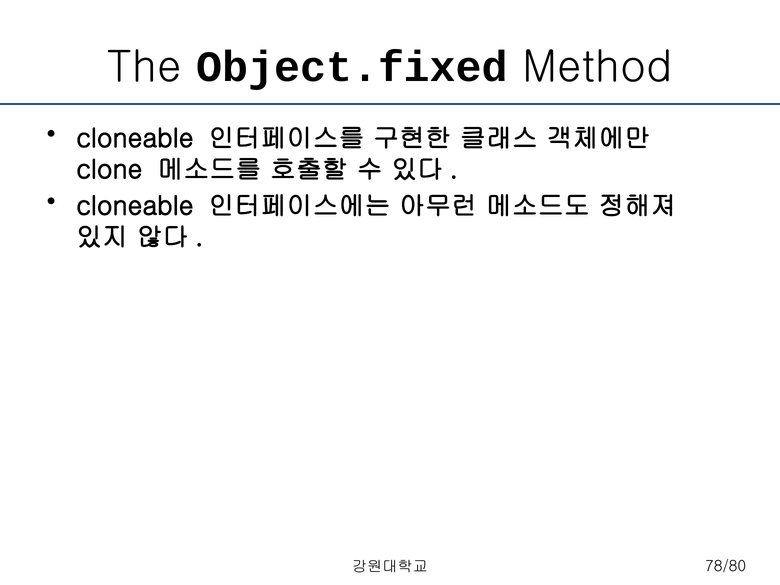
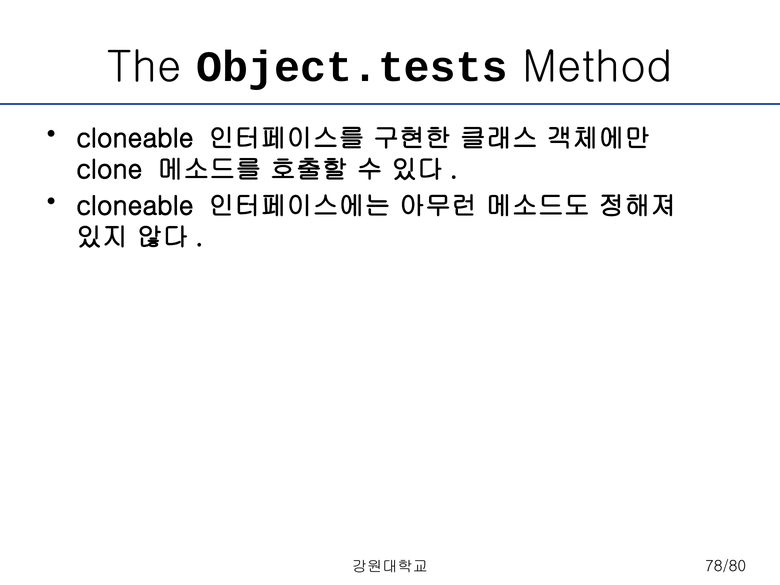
Object.fixed: Object.fixed -> Object.tests
